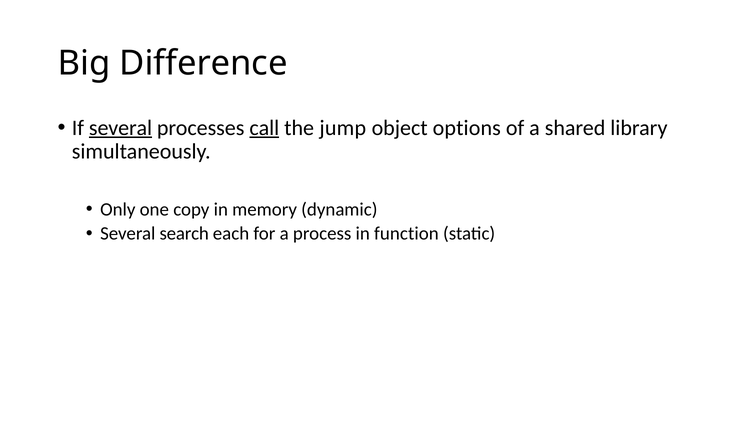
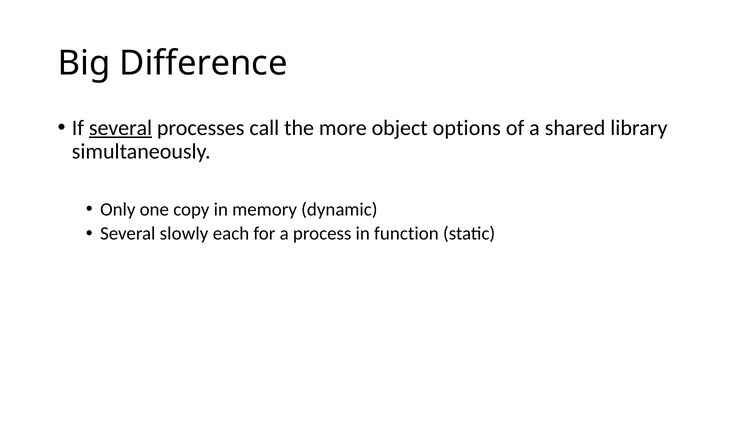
call underline: present -> none
jump: jump -> more
search: search -> slowly
